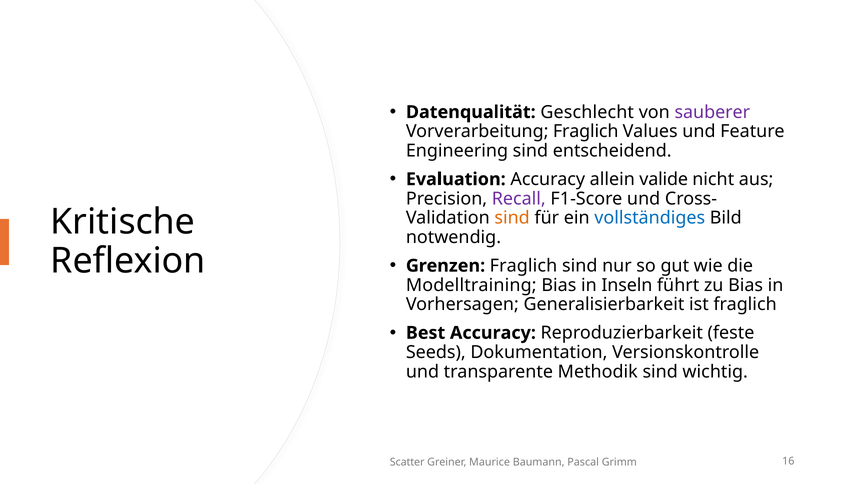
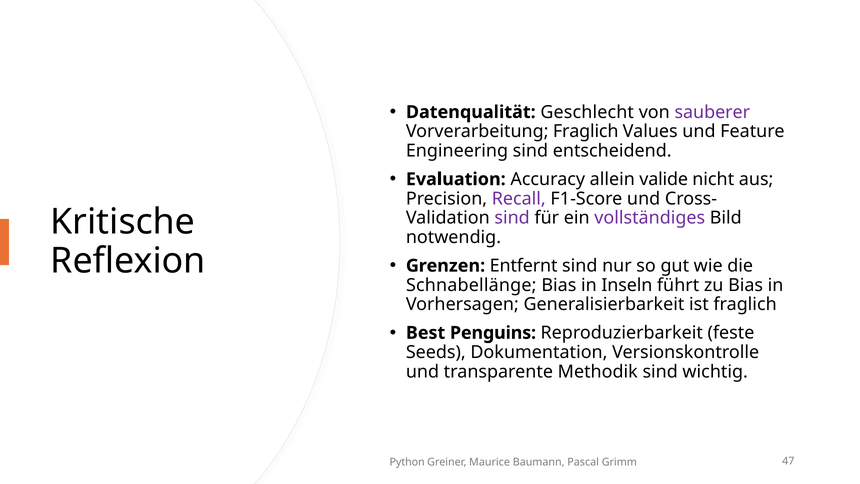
sind at (512, 218) colour: orange -> purple
vollständiges colour: blue -> purple
Grenzen Fraglich: Fraglich -> Entfernt
Modelltraining: Modelltraining -> Schnabellänge
Best Accuracy: Accuracy -> Penguins
Scatter: Scatter -> Python
16: 16 -> 47
